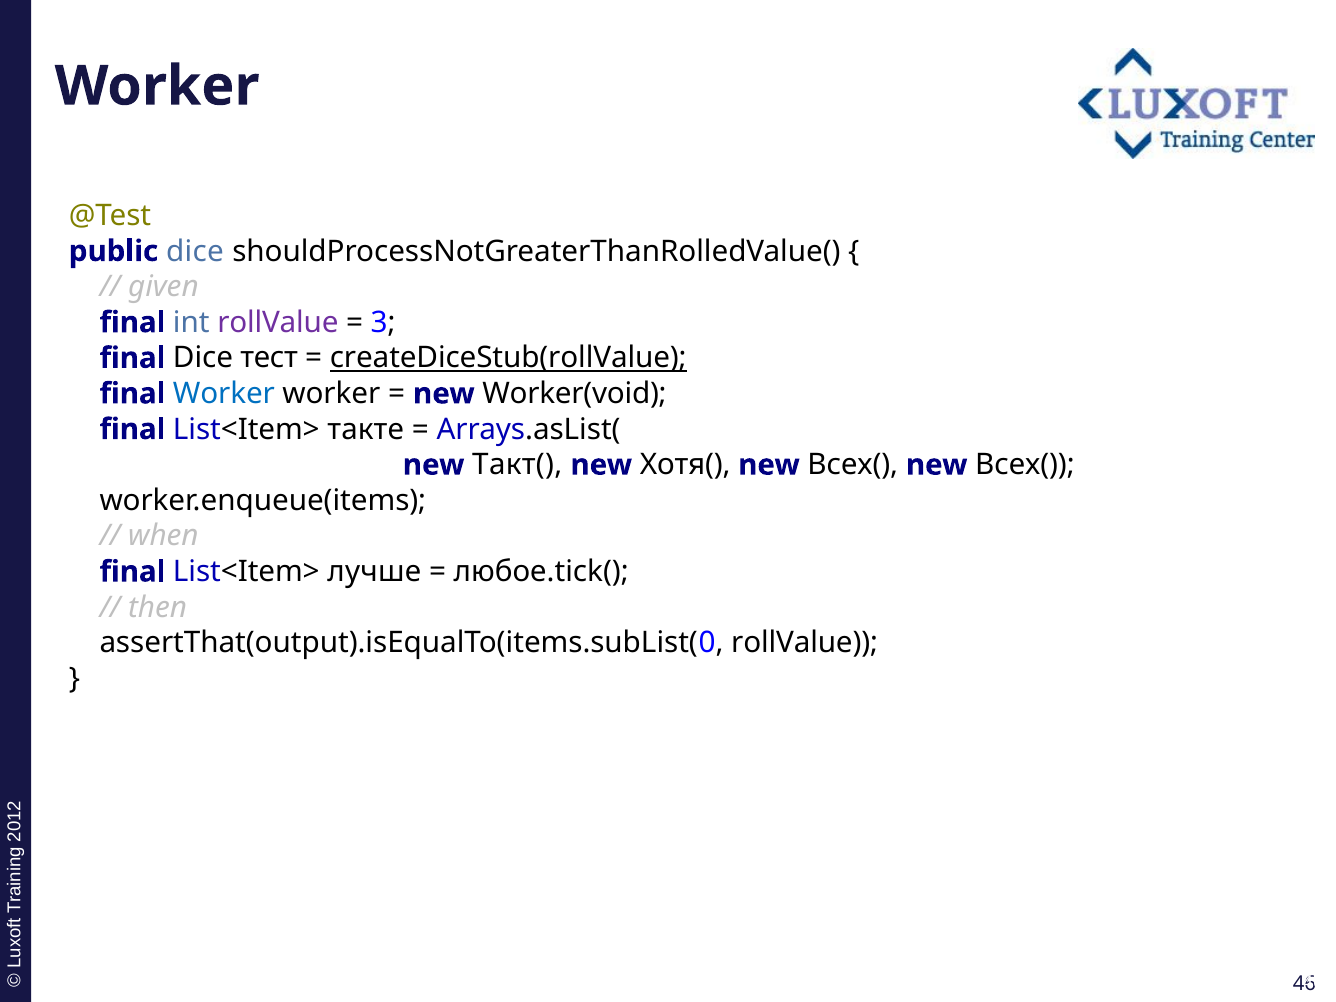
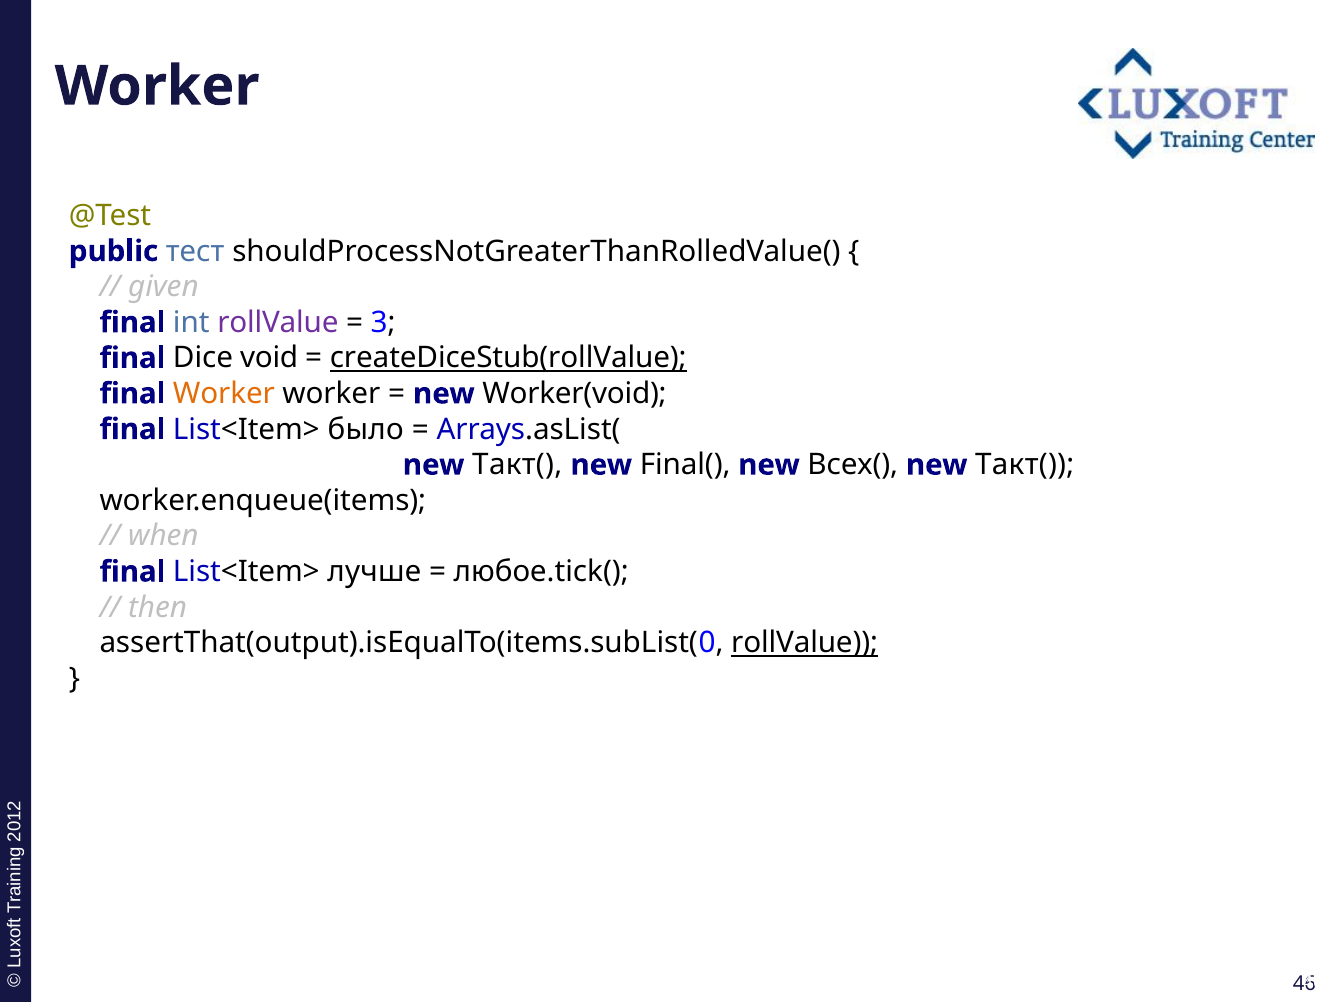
public dice: dice -> тест
тест: тест -> void
Worker at (224, 394) colour: blue -> orange
такте: такте -> было
Хотя(: Хотя( -> Final(
Всех( at (1025, 465): Всех( -> Такт(
rollValue at (805, 643) underline: none -> present
